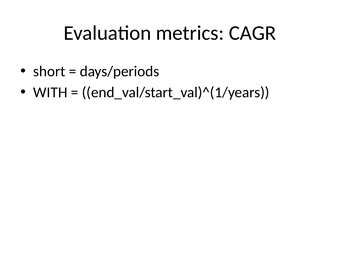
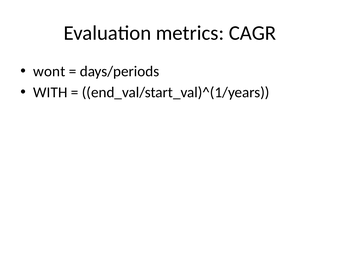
short: short -> wont
